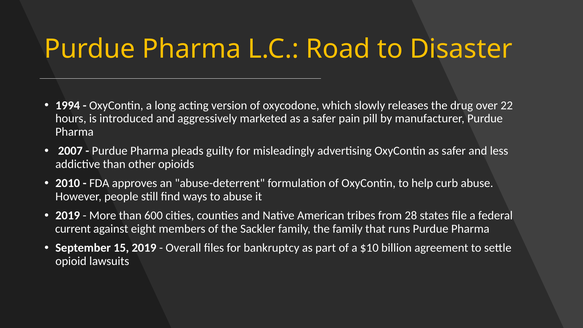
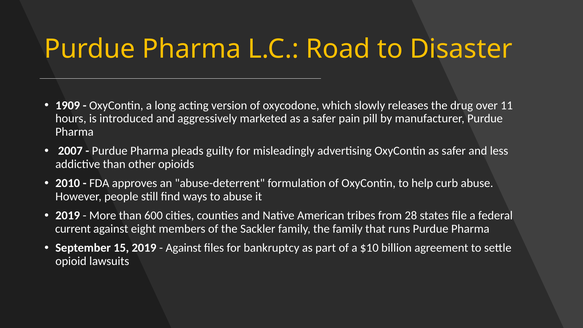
1994: 1994 -> 1909
22: 22 -> 11
Overall at (183, 248): Overall -> Against
